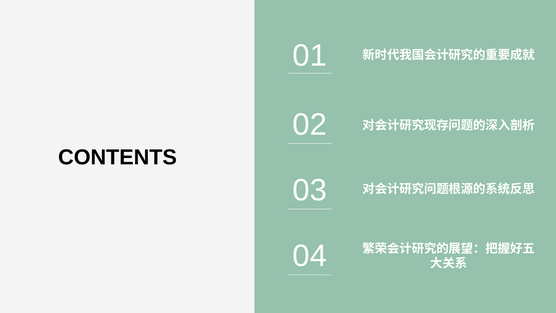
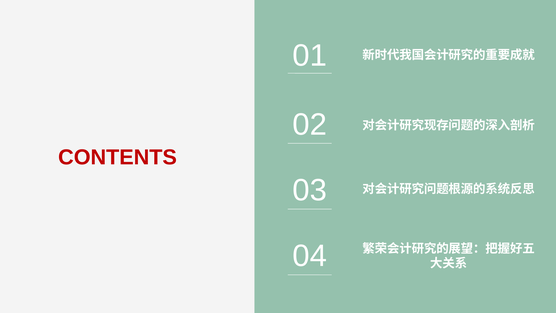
CONTENTS colour: black -> red
